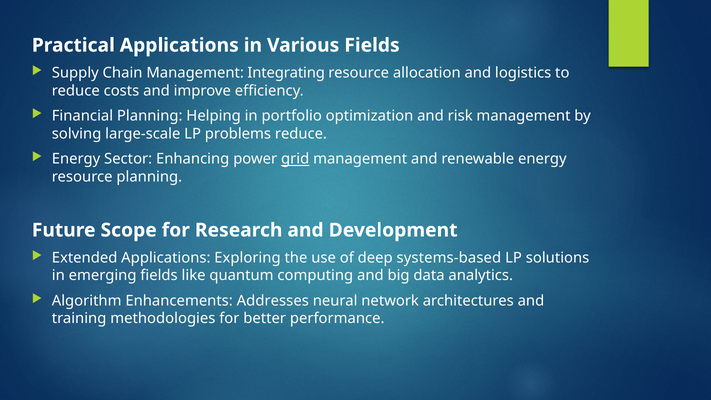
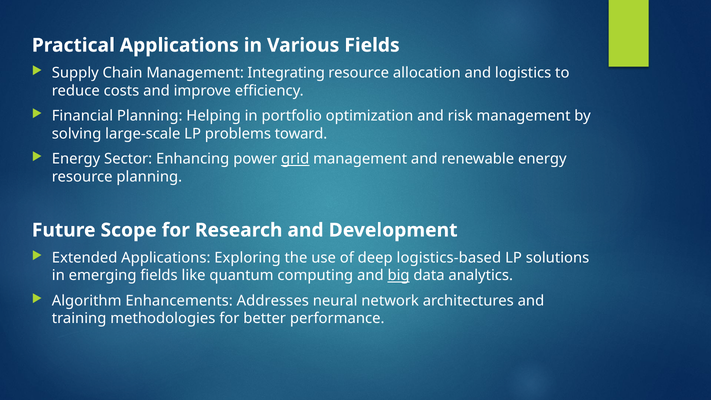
problems reduce: reduce -> toward
systems-based: systems-based -> logistics-based
big underline: none -> present
